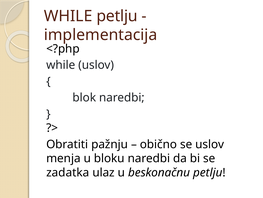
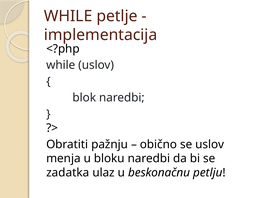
WHILE petlju: petlju -> petlje
